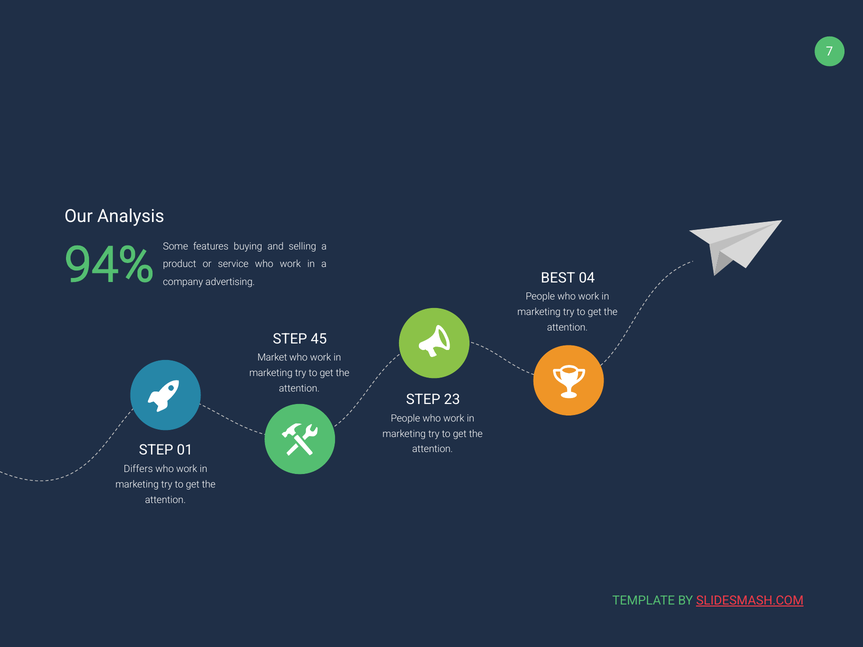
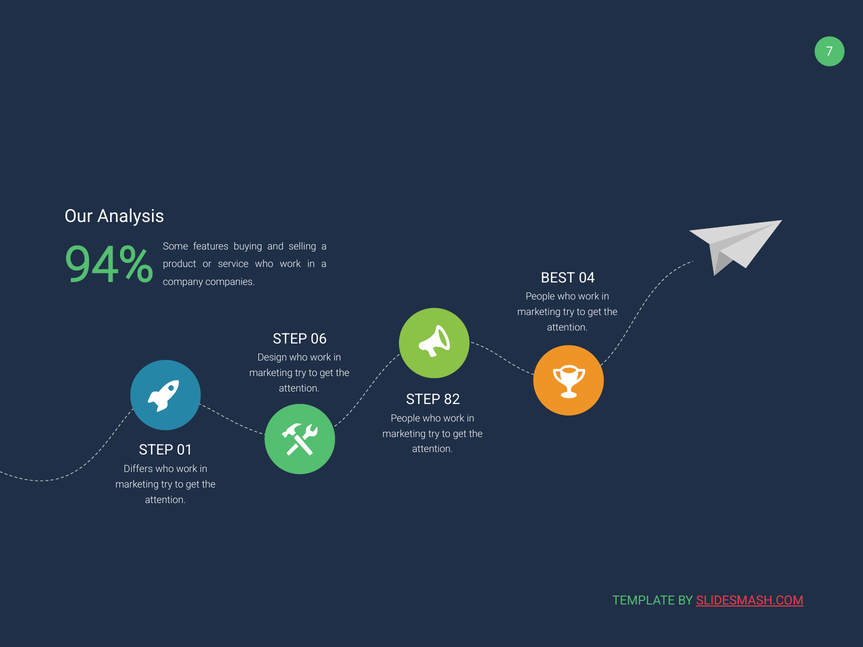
advertising: advertising -> companies
45: 45 -> 06
Market: Market -> Design
23: 23 -> 82
